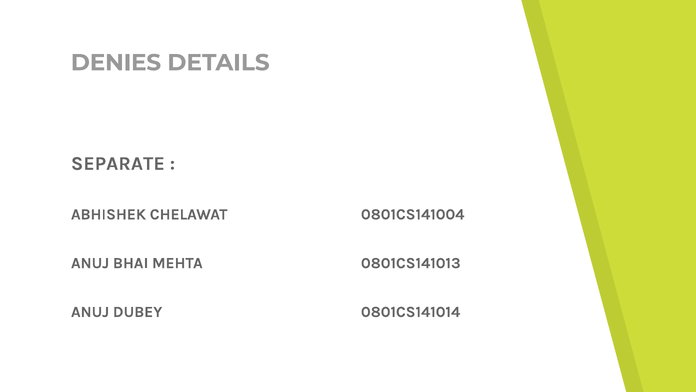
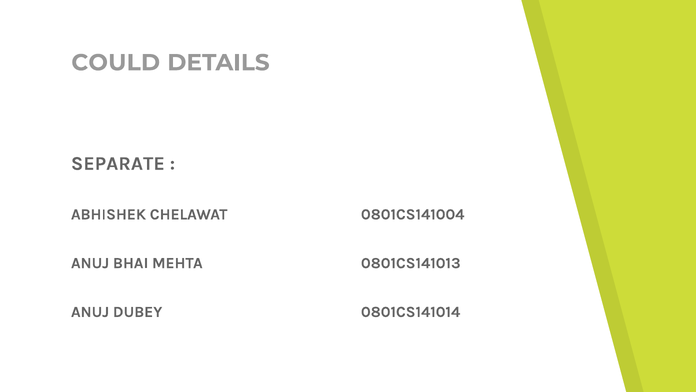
DENIES: DENIES -> COULD
